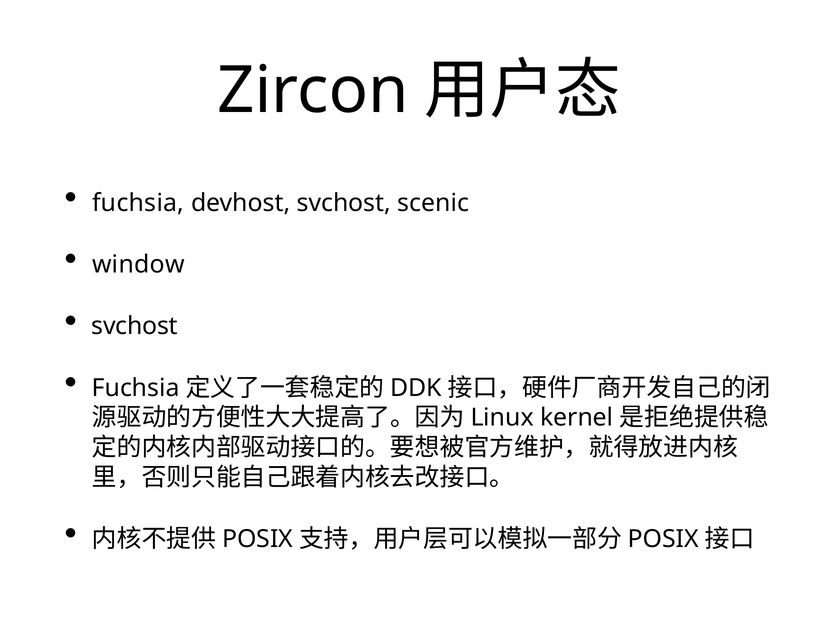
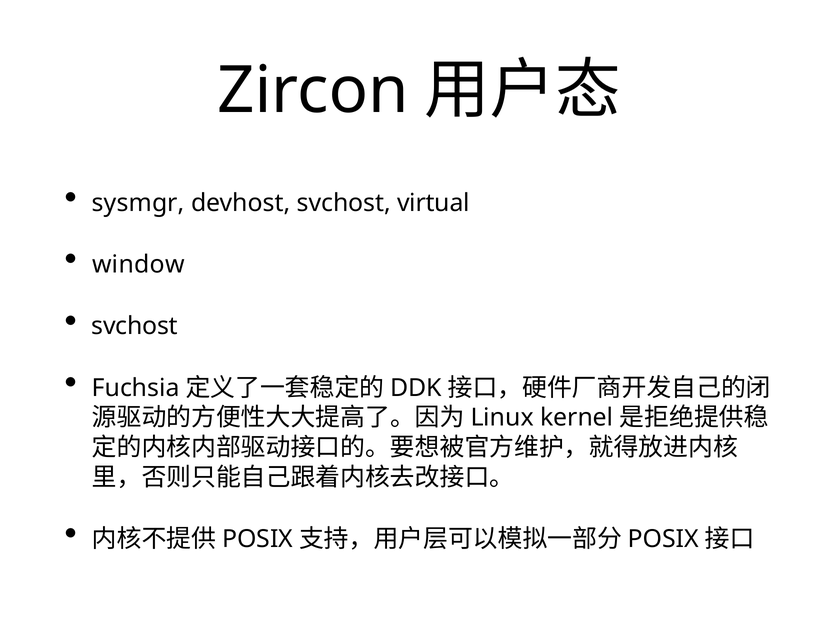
fuchsia at (138, 203): fuchsia -> sysmgr
scenic: scenic -> virtual
